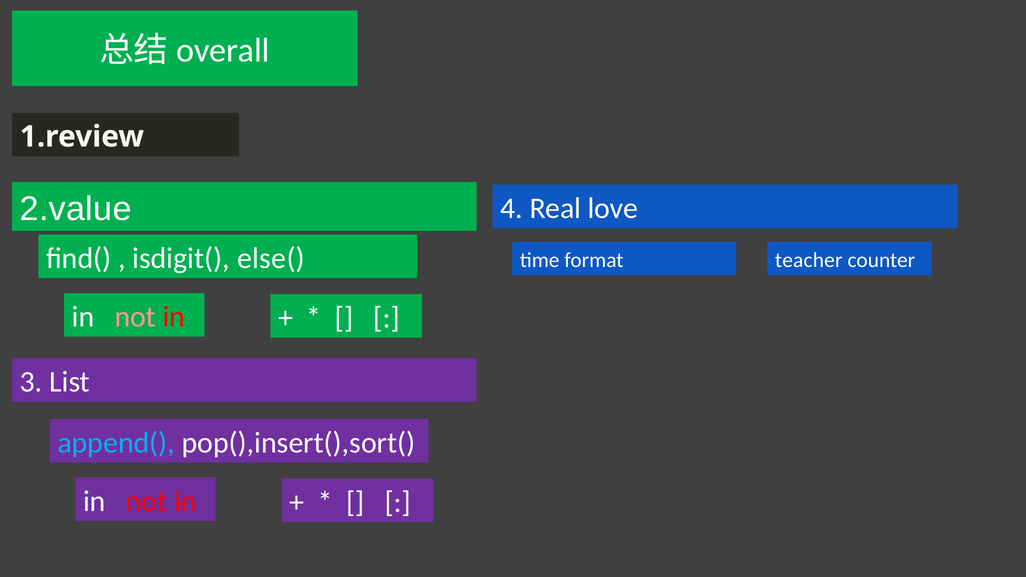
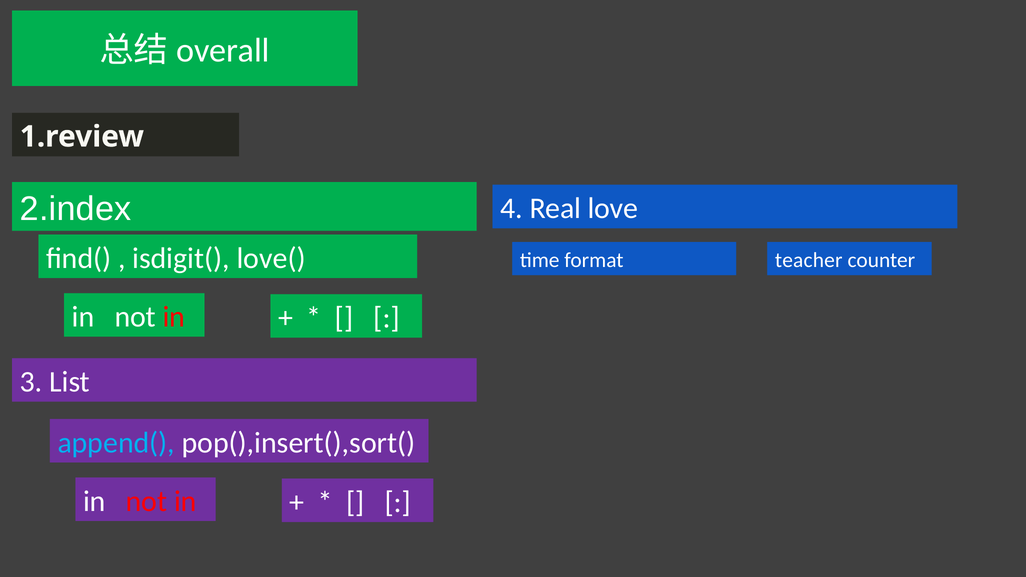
2.value: 2.value -> 2.index
else(: else( -> love(
not at (135, 317) colour: pink -> white
